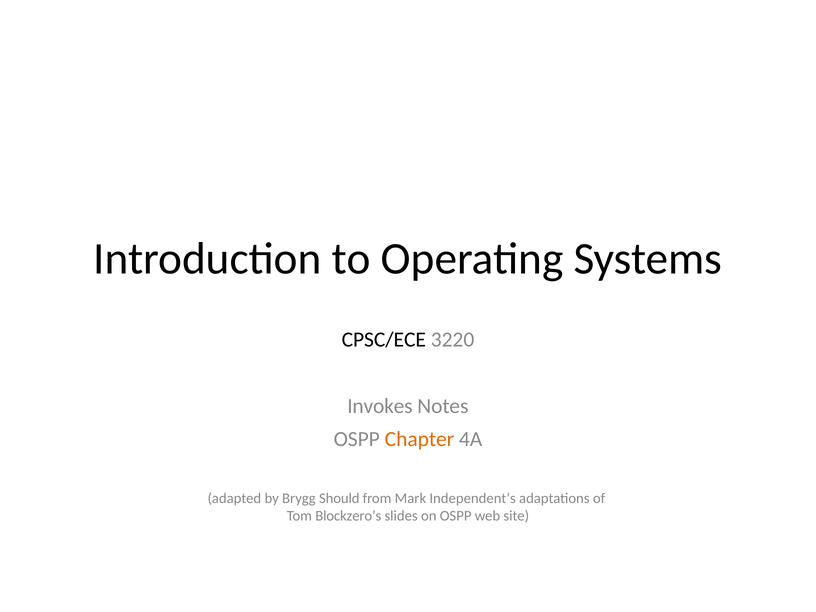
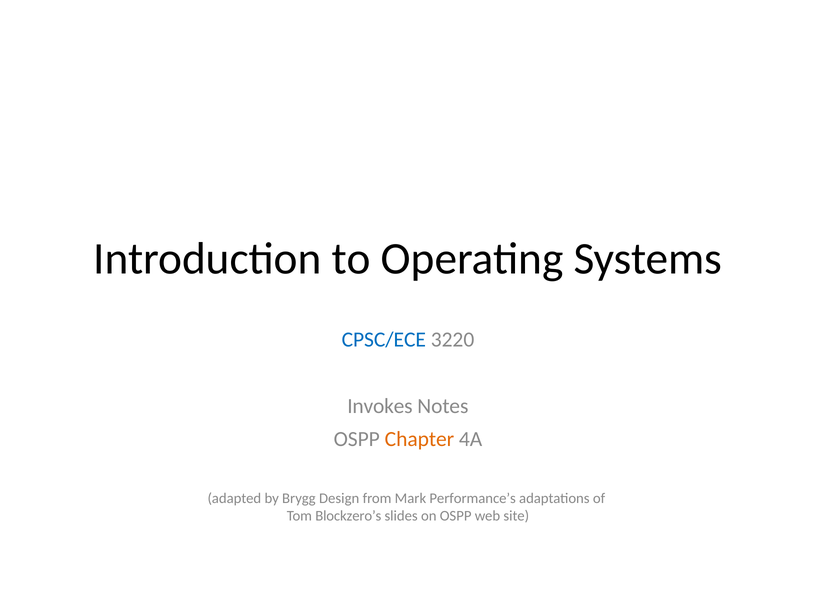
CPSC/ECE colour: black -> blue
Should: Should -> Design
Independent’s: Independent’s -> Performance’s
